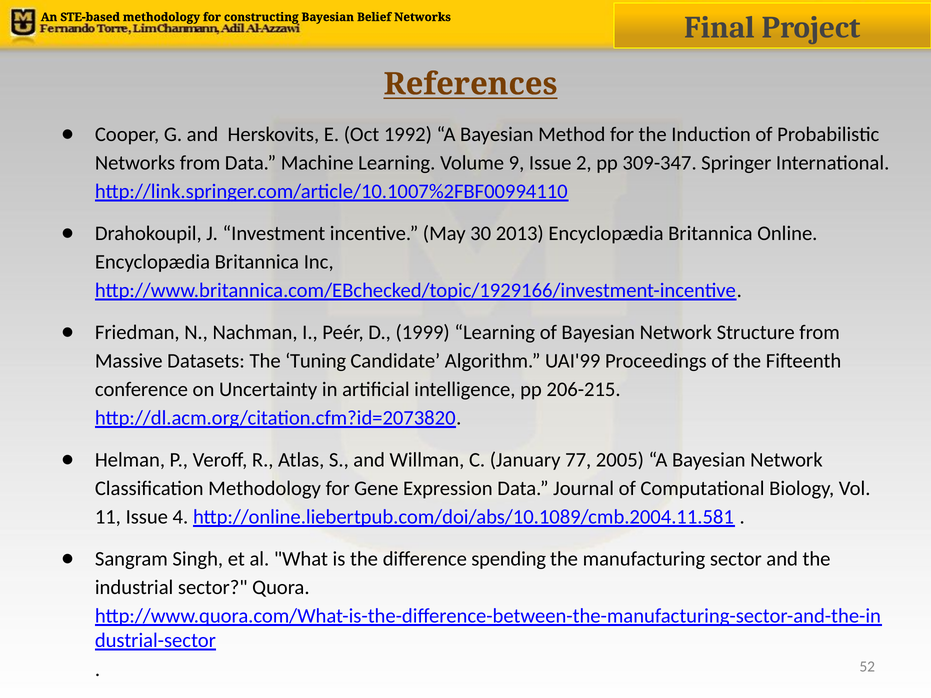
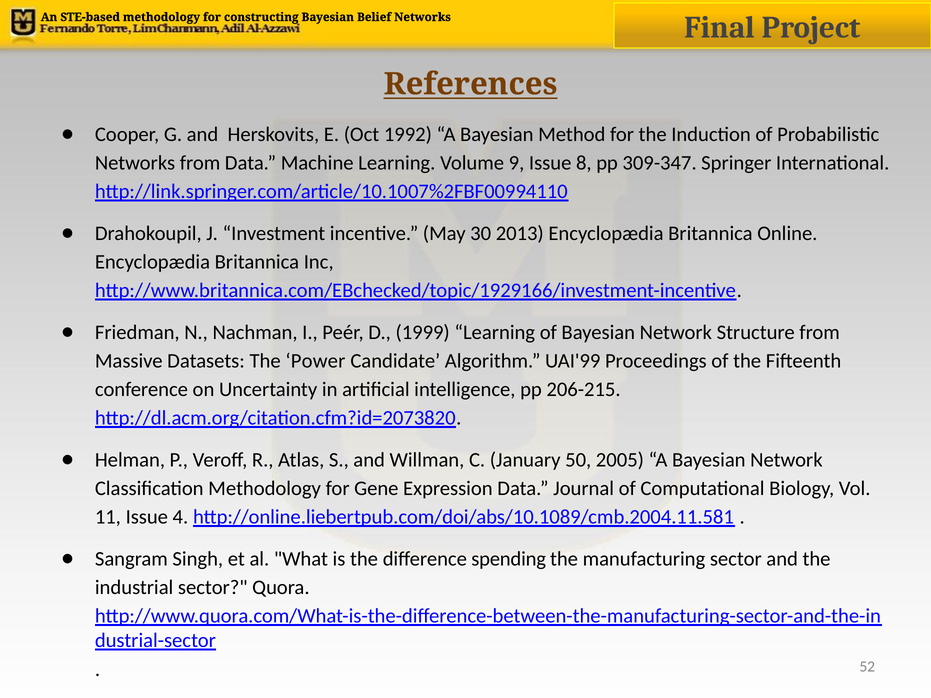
2: 2 -> 8
Tuning: Tuning -> Power
77: 77 -> 50
